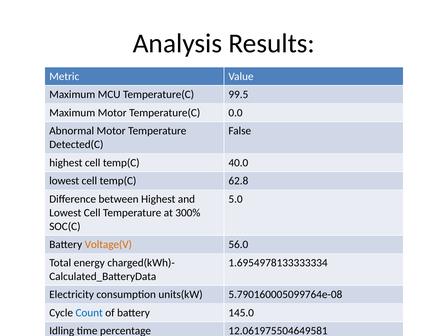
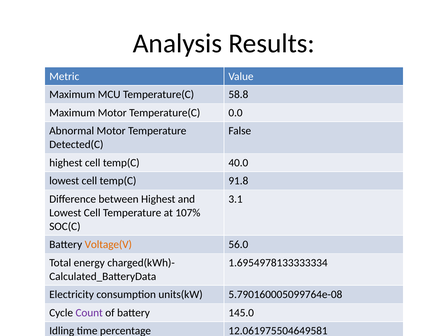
99.5: 99.5 -> 58.8
62.8: 62.8 -> 91.8
5.0: 5.0 -> 3.1
300%: 300% -> 107%
Count colour: blue -> purple
